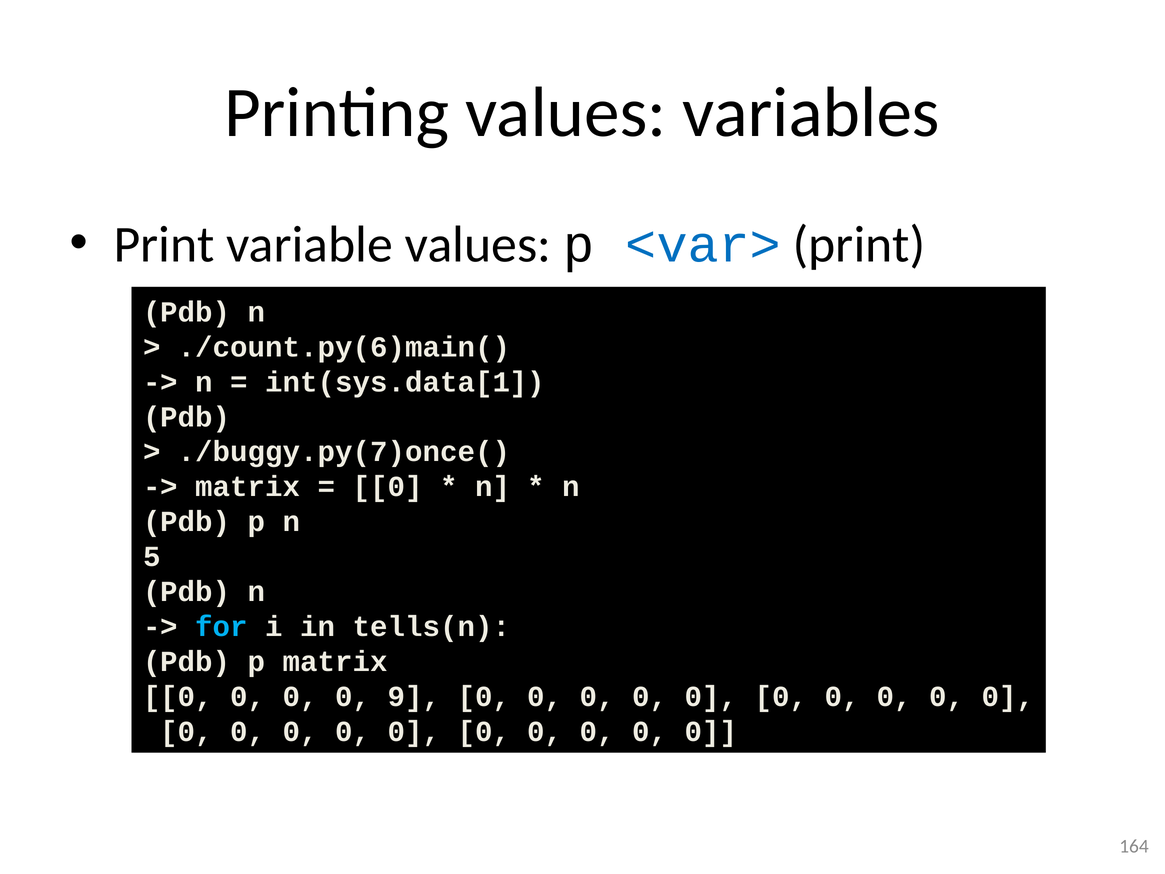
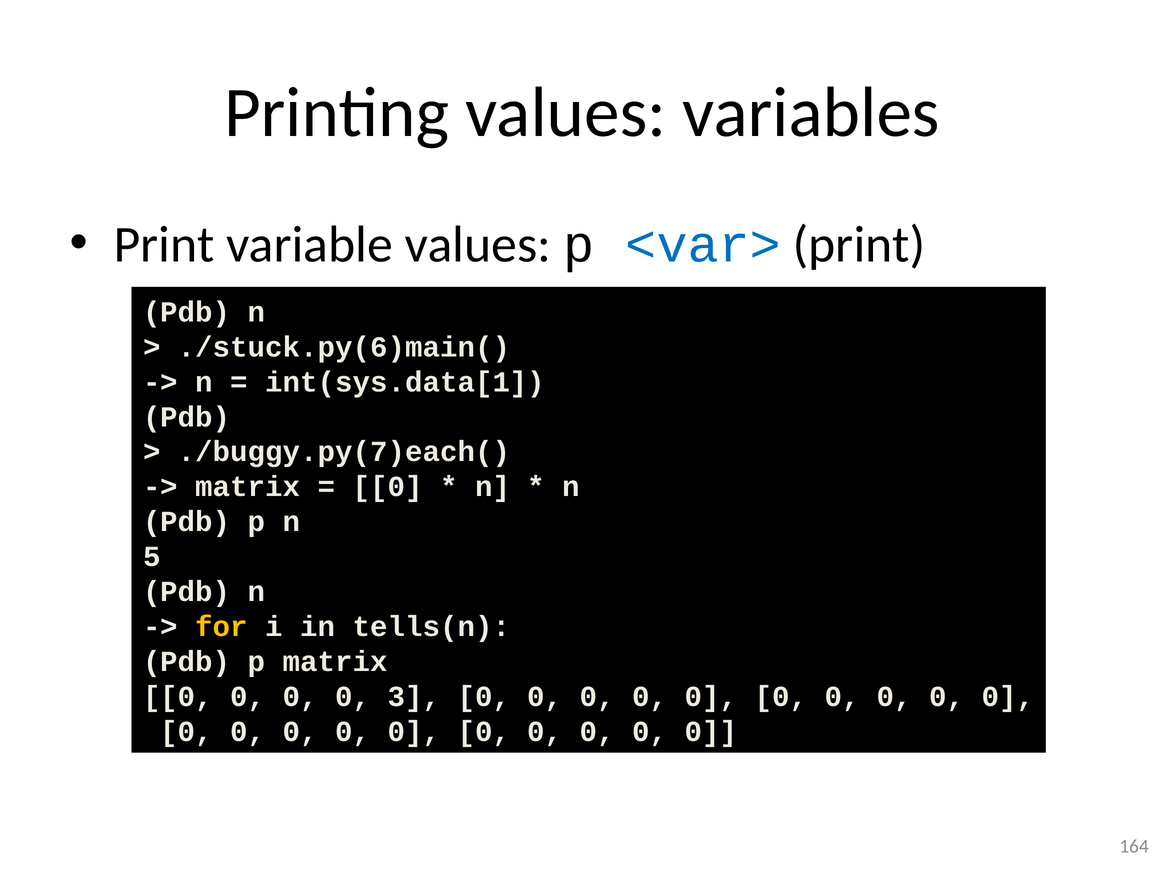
./count.py(6)main(: ./count.py(6)main( -> ./stuck.py(6)main(
./buggy.py(7)once(: ./buggy.py(7)once( -> ./buggy.py(7)each(
for colour: light blue -> yellow
9: 9 -> 3
